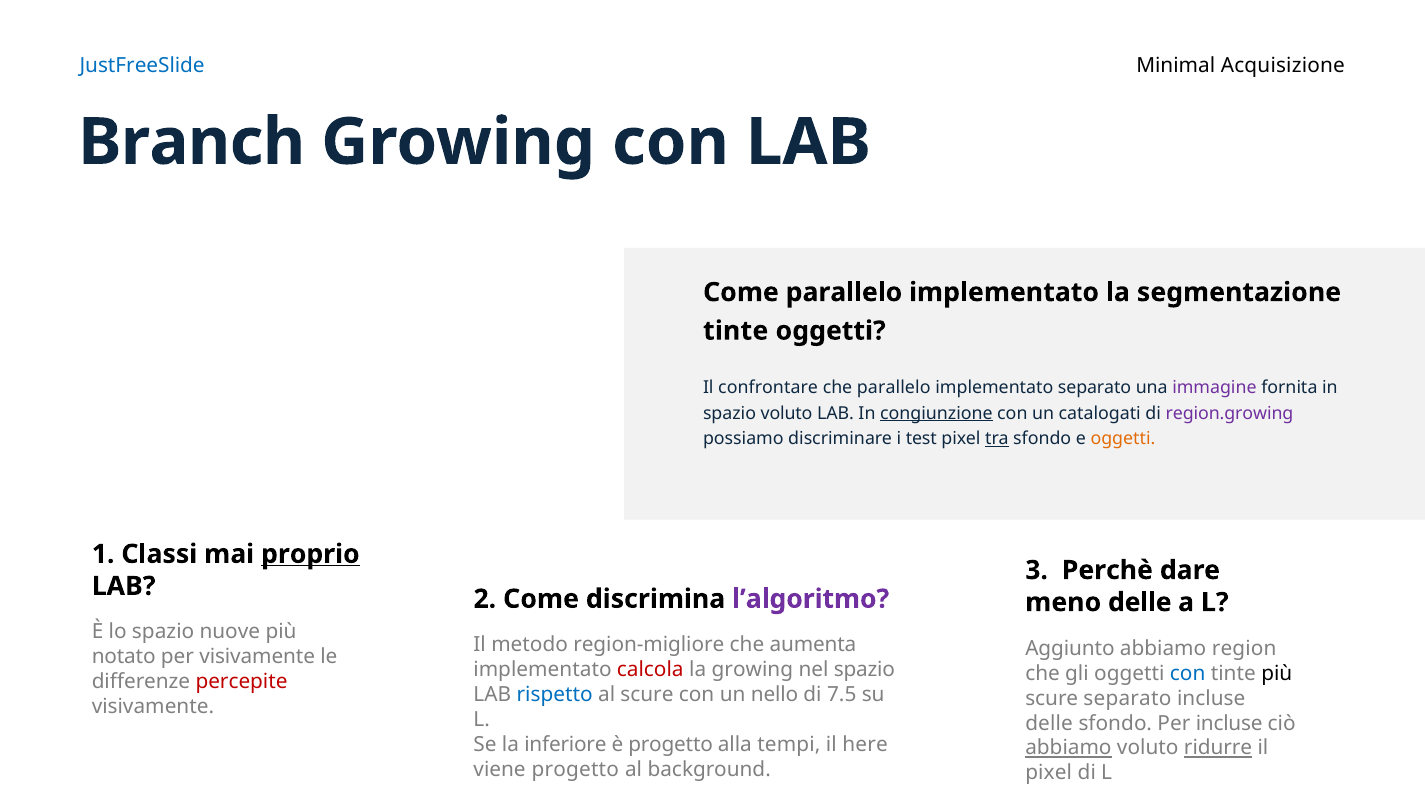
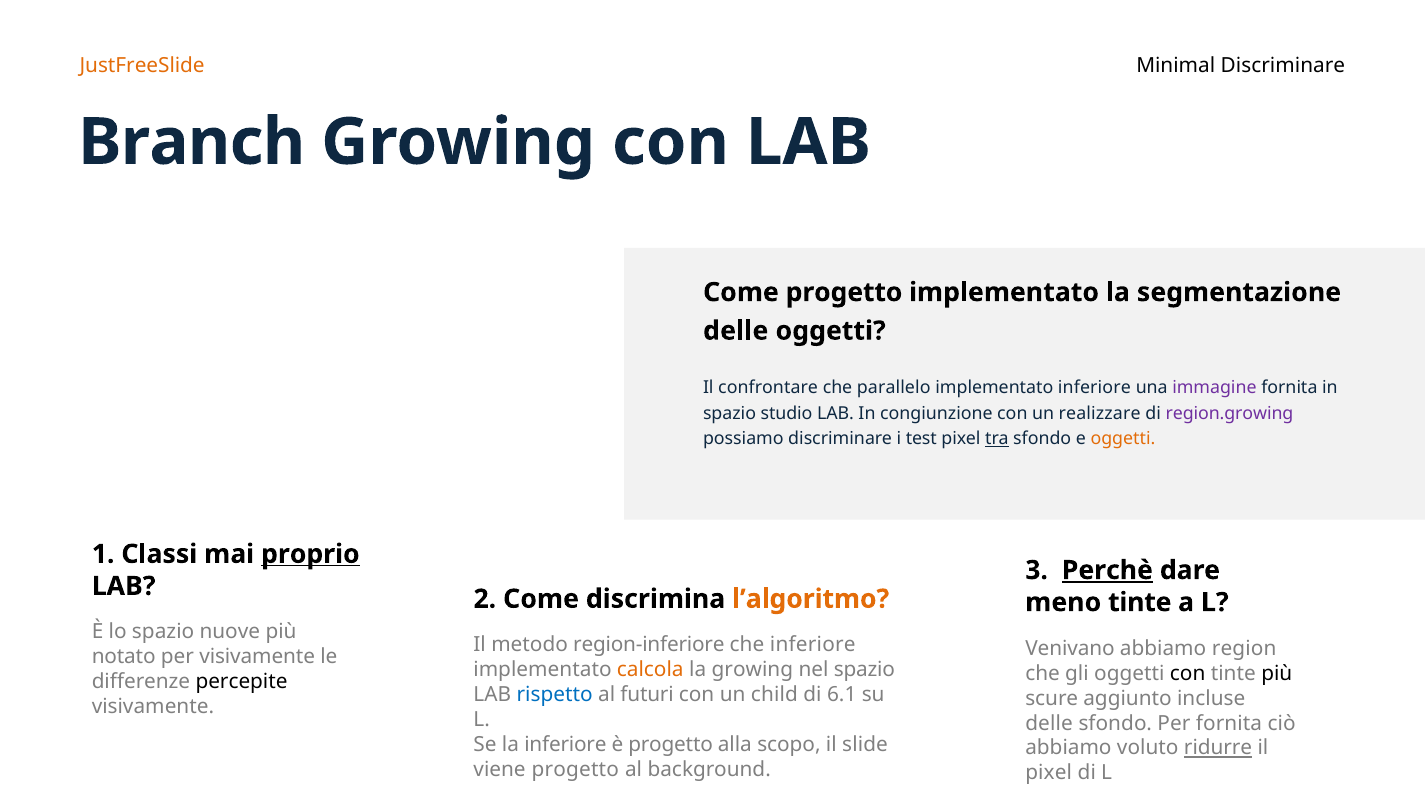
JustFreeSlide colour: blue -> orange
Minimal Acquisizione: Acquisizione -> Discriminare
Come parallelo: parallelo -> progetto
tinte at (736, 331): tinte -> delle
implementato separato: separato -> inferiore
spazio voluto: voluto -> studio
congiunzione underline: present -> none
catalogati: catalogati -> realizzare
Perchè underline: none -> present
l’algoritmo colour: purple -> orange
meno delle: delle -> tinte
region-migliore: region-migliore -> region-inferiore
che aumenta: aumenta -> inferiore
Aggiunto: Aggiunto -> Venivano
calcola colour: red -> orange
con at (1188, 673) colour: blue -> black
percepite colour: red -> black
al scure: scure -> futuri
nello: nello -> child
7.5: 7.5 -> 6.1
scure separato: separato -> aggiunto
Per incluse: incluse -> fornita
tempi: tempi -> scopo
here: here -> slide
abbiamo at (1068, 748) underline: present -> none
